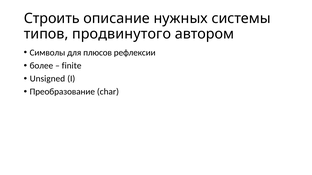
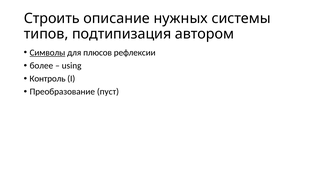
продвинутого: продвинутого -> подтипизация
Символы underline: none -> present
finite: finite -> using
Unsigned: Unsigned -> Контроль
char: char -> пуст
